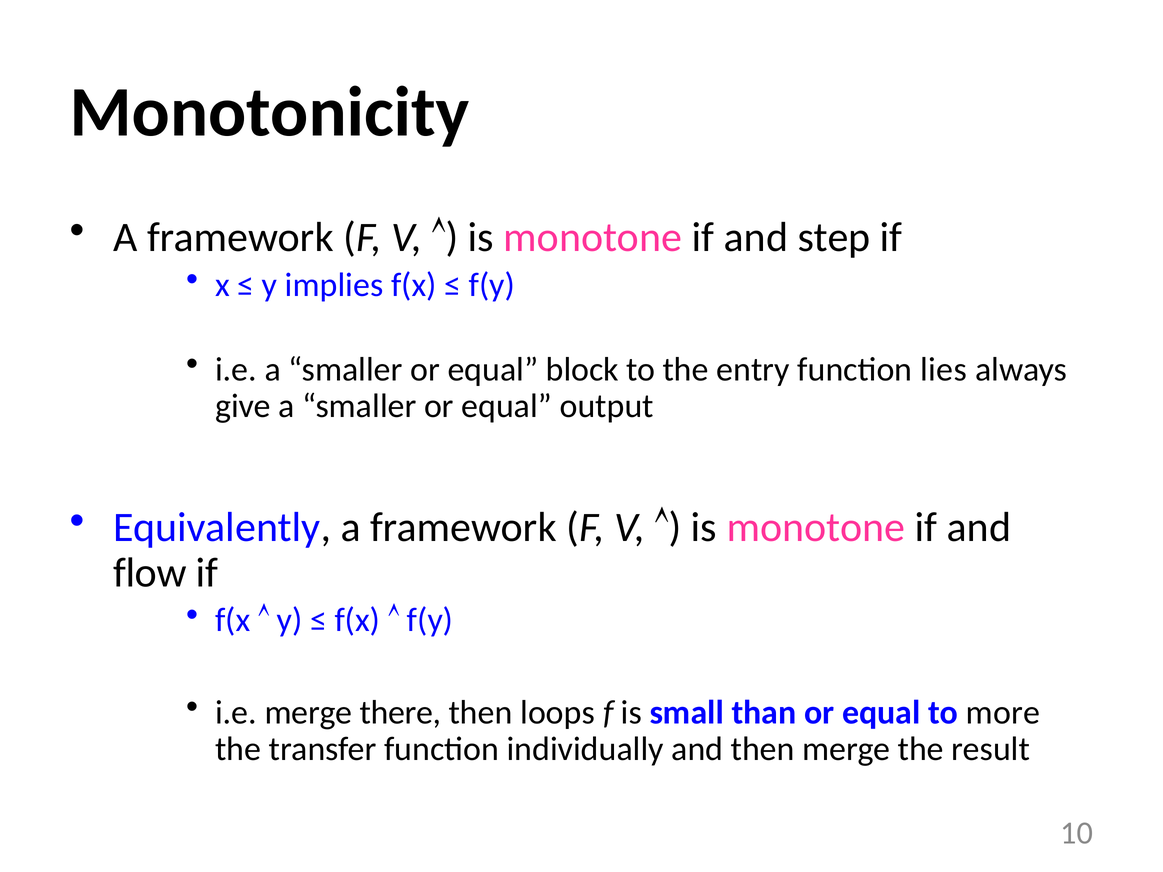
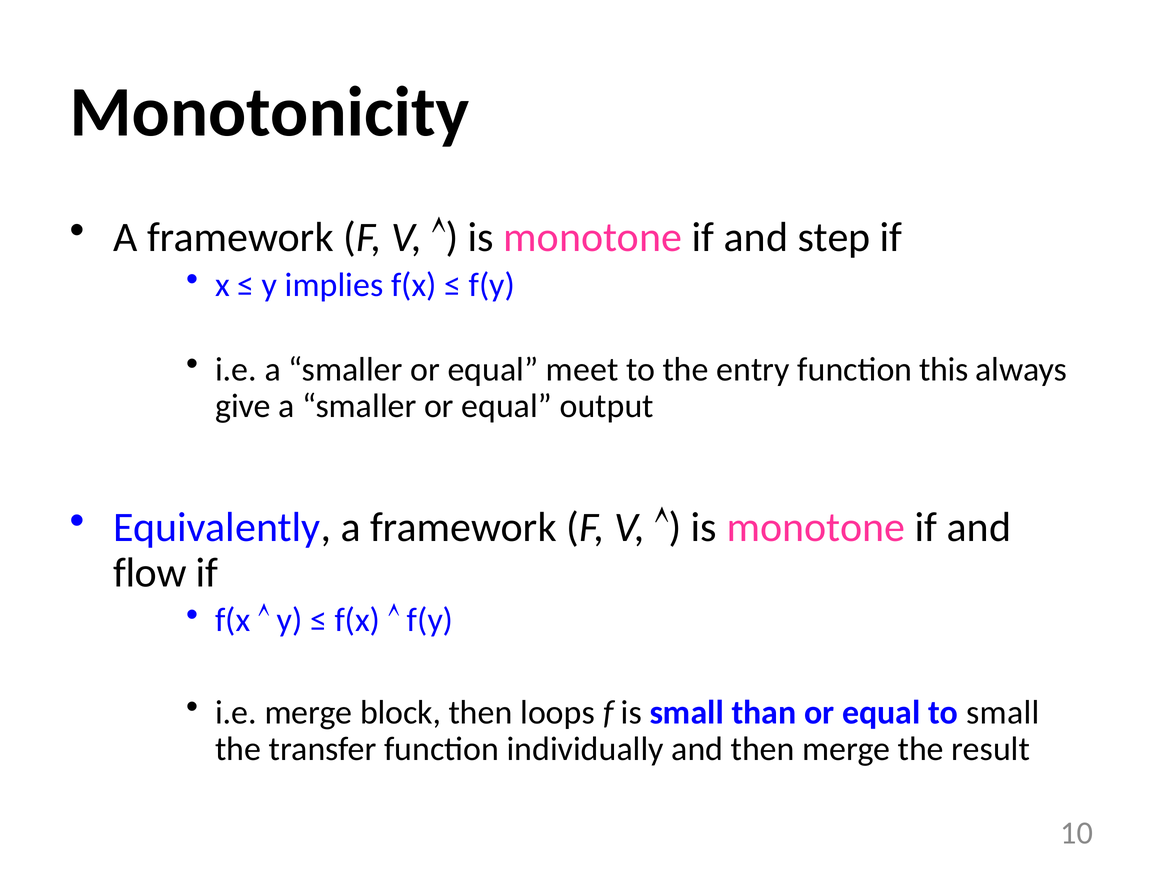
block: block -> meet
lies: lies -> this
there: there -> block
to more: more -> small
